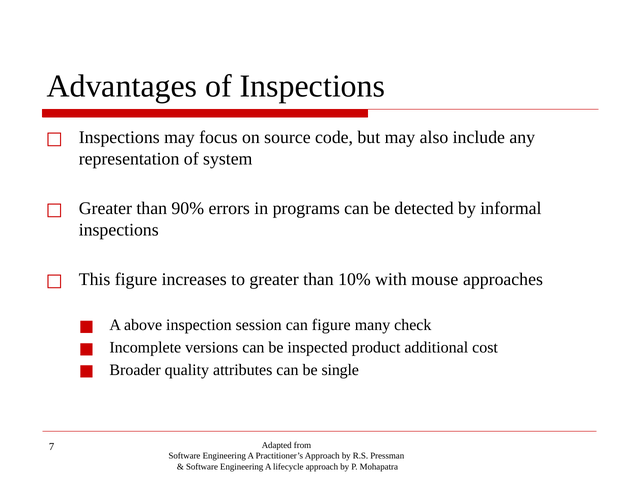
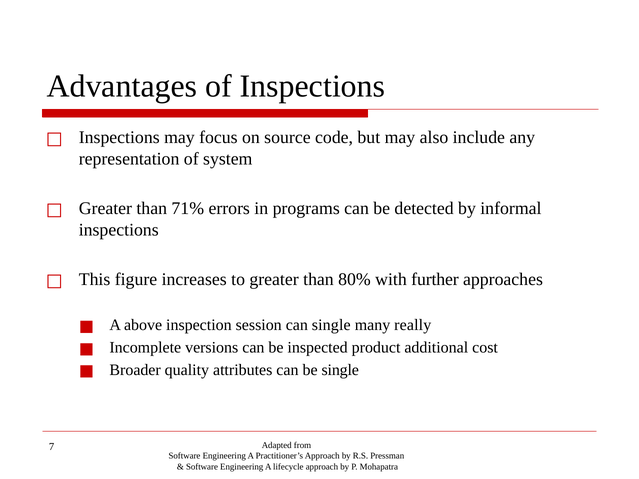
90%: 90% -> 71%
10%: 10% -> 80%
mouse: mouse -> further
can figure: figure -> single
check: check -> really
